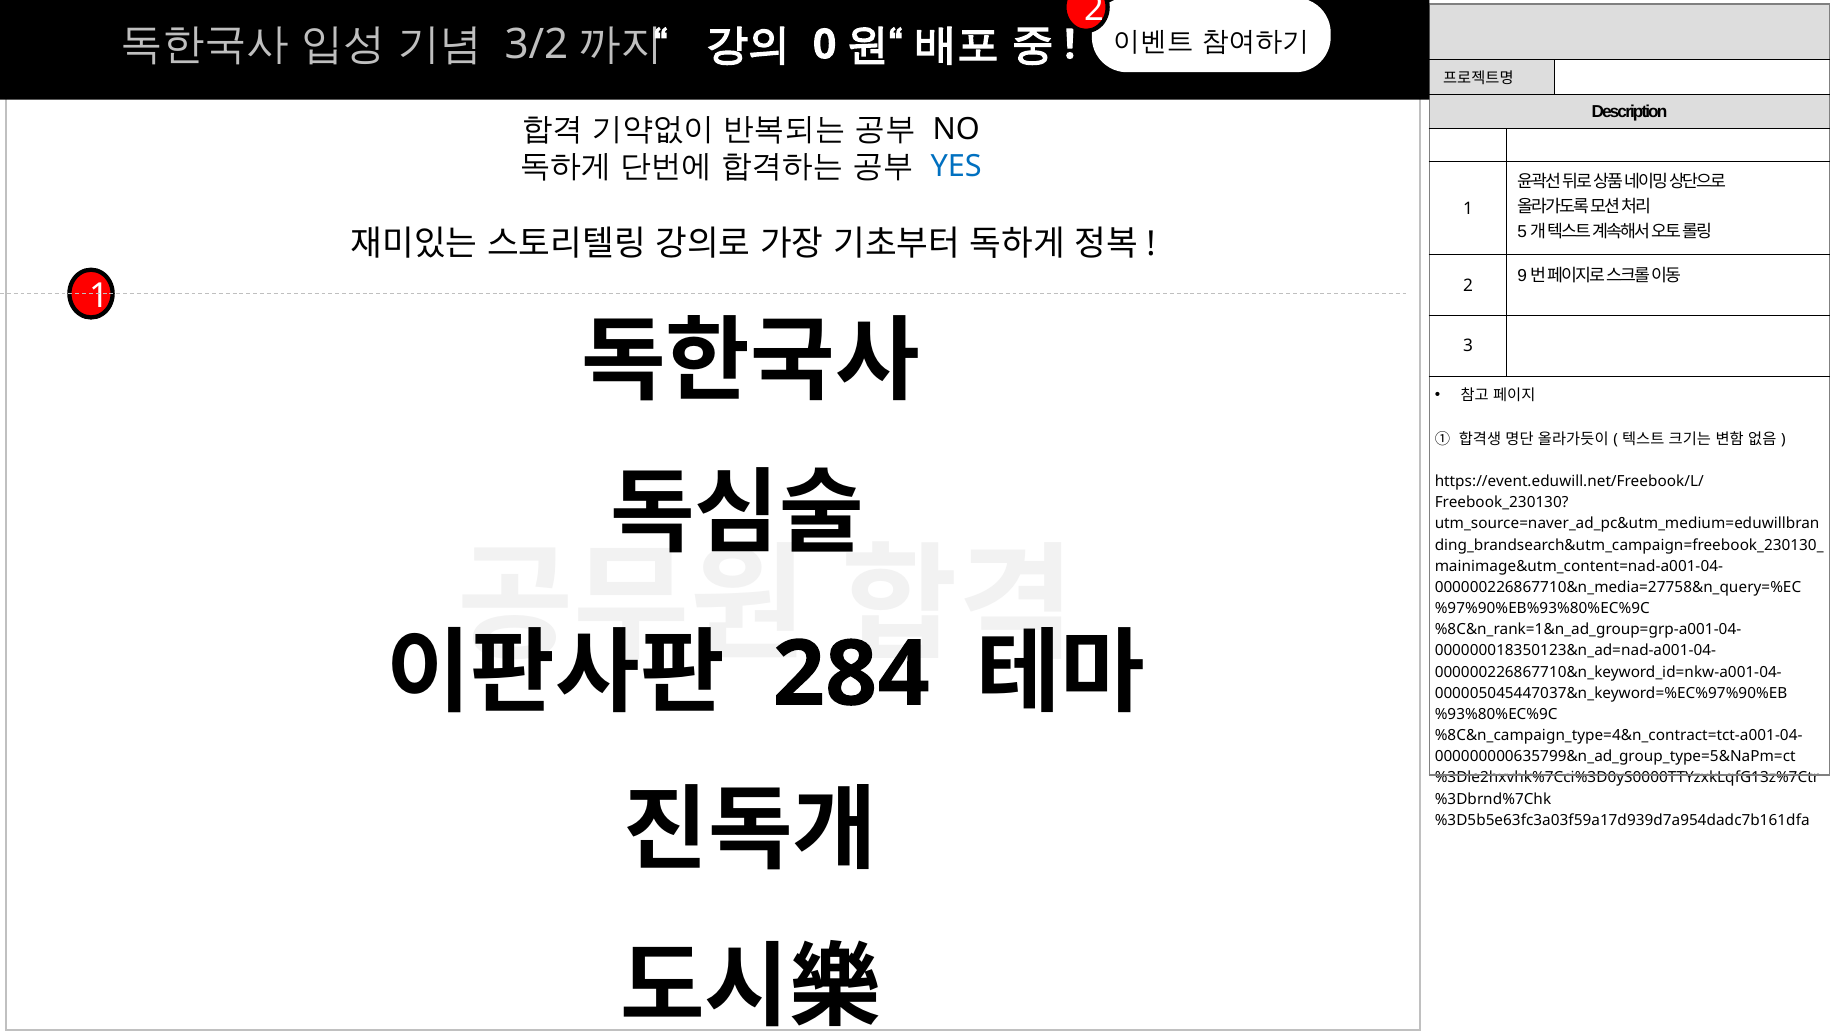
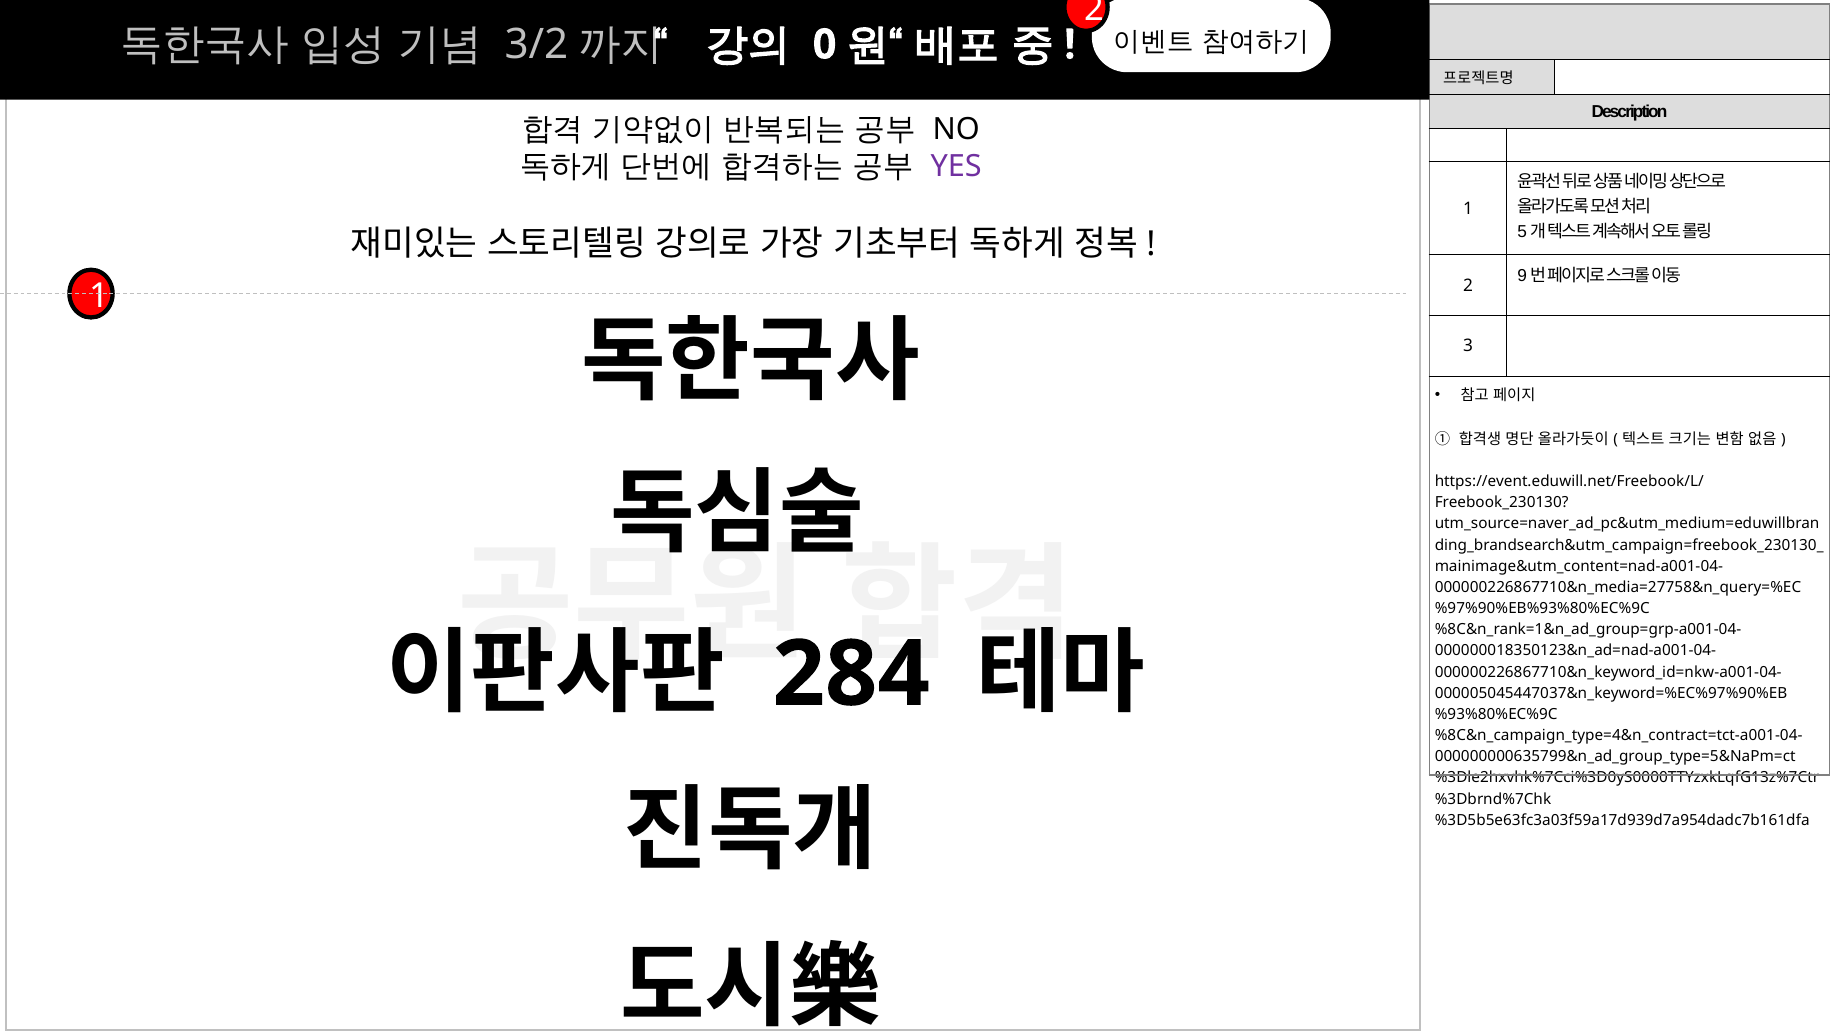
YES colour: blue -> purple
